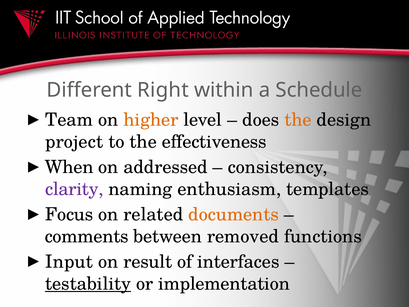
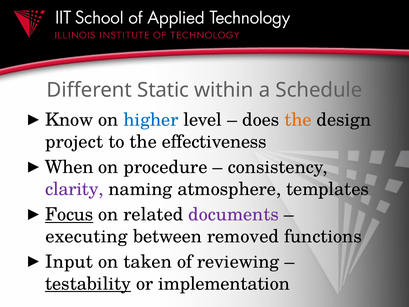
Right: Right -> Static
Team: Team -> Know
higher colour: orange -> blue
addressed: addressed -> procedure
enthusiasm: enthusiasm -> atmosphere
Focus underline: none -> present
documents colour: orange -> purple
comments: comments -> executing
result: result -> taken
interfaces: interfaces -> reviewing
